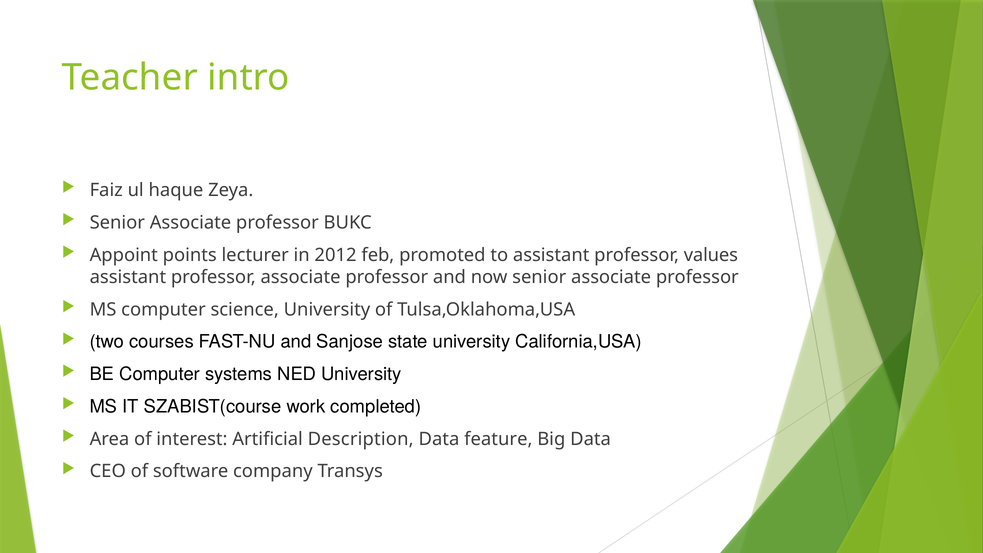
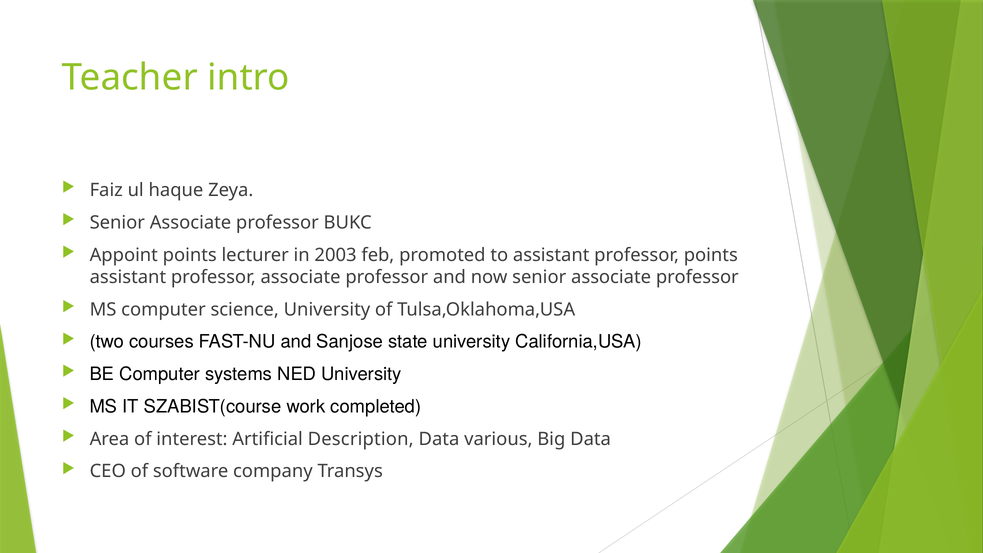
2012: 2012 -> 2003
professor values: values -> points
feature: feature -> various
